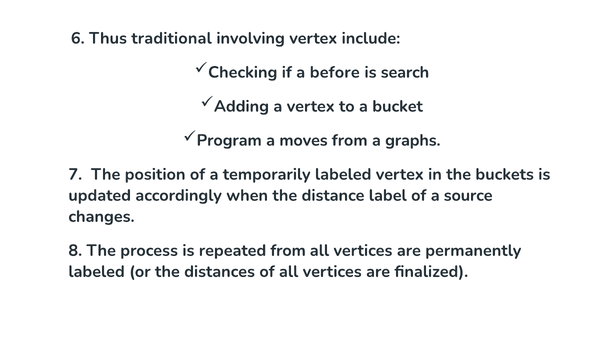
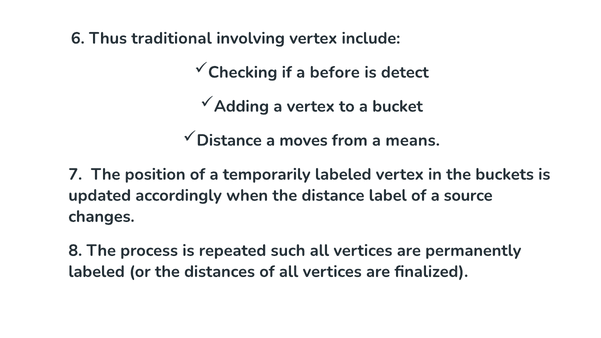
search: search -> detect
Program at (229, 140): Program -> Distance
graphs: graphs -> means
repeated from: from -> such
